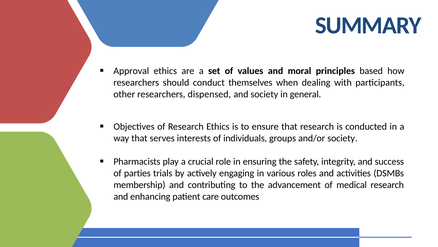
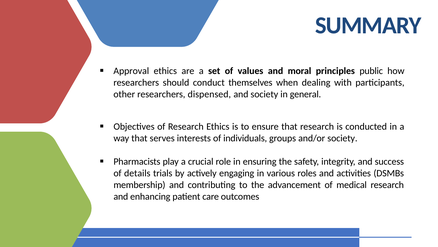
based: based -> public
parties: parties -> details
